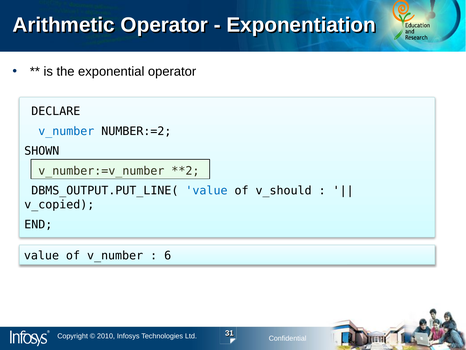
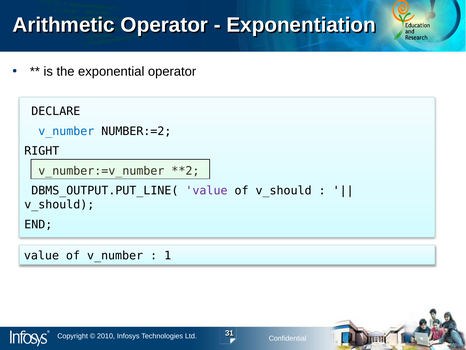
SHOWN: SHOWN -> RIGHT
value at (206, 190) colour: blue -> purple
v_copied at (59, 204): v_copied -> v_should
6: 6 -> 1
